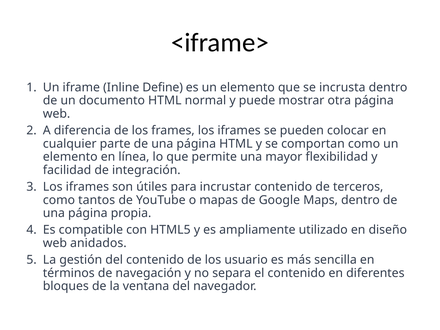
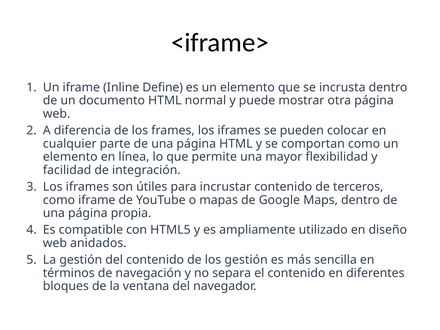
como tantos: tantos -> iframe
los usuario: usuario -> gestión
